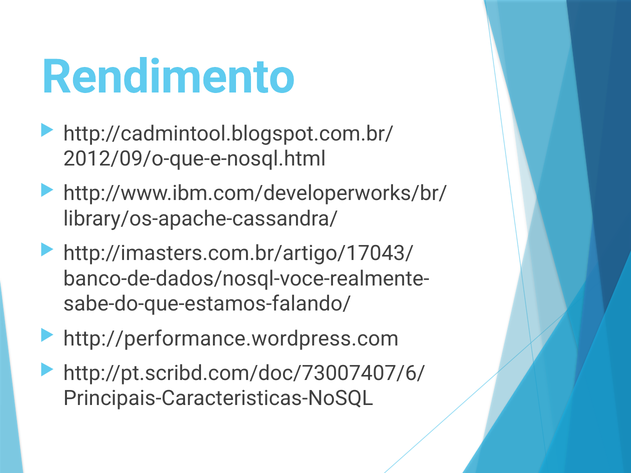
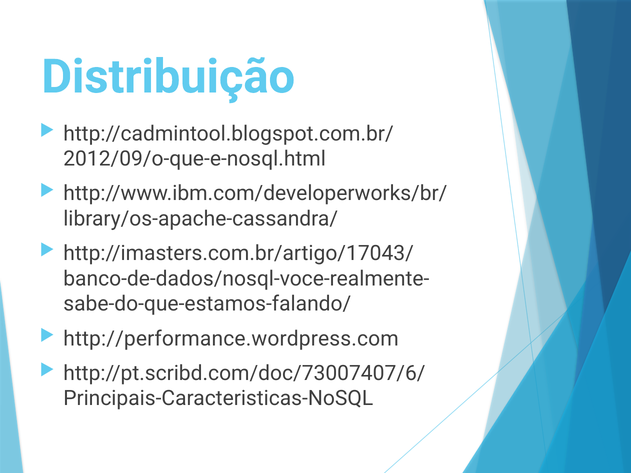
Rendimento: Rendimento -> Distribuição
